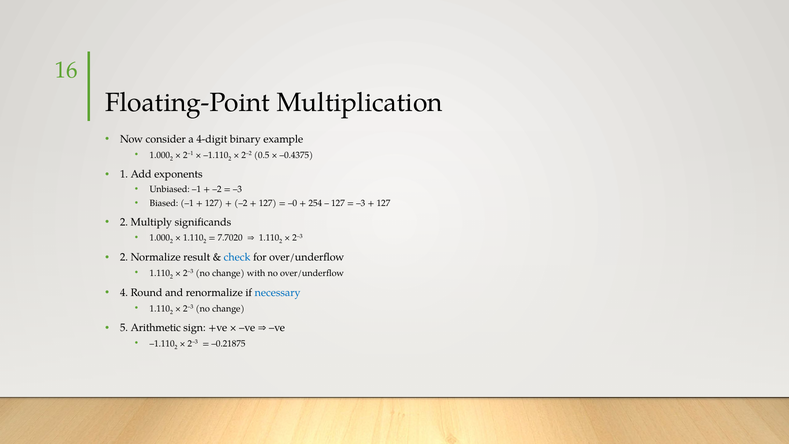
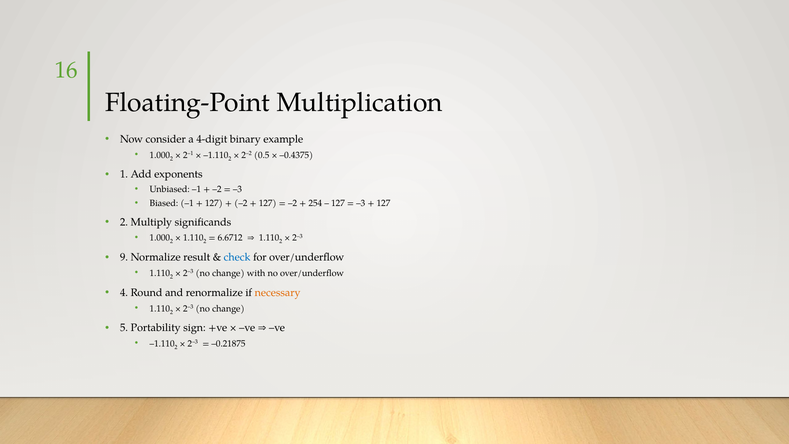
–0 at (293, 203): –0 -> –2
7.7020: 7.7020 -> 6.6712
2 at (124, 257): 2 -> 9
necessary colour: blue -> orange
Arithmetic: Arithmetic -> Portability
